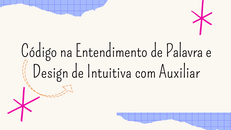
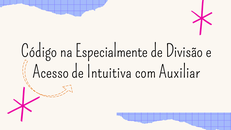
Entendimento: Entendimento -> Especialmente
Palavra: Palavra -> Divisão
Design: Design -> Acesso
